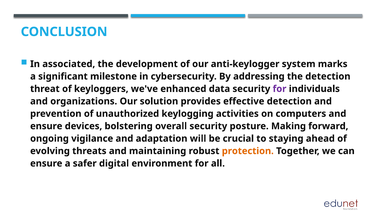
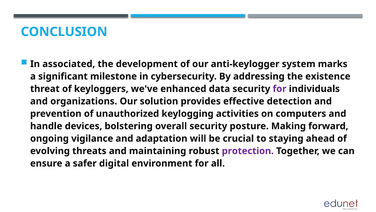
the detection: detection -> existence
ensure at (46, 126): ensure -> handle
protection colour: orange -> purple
